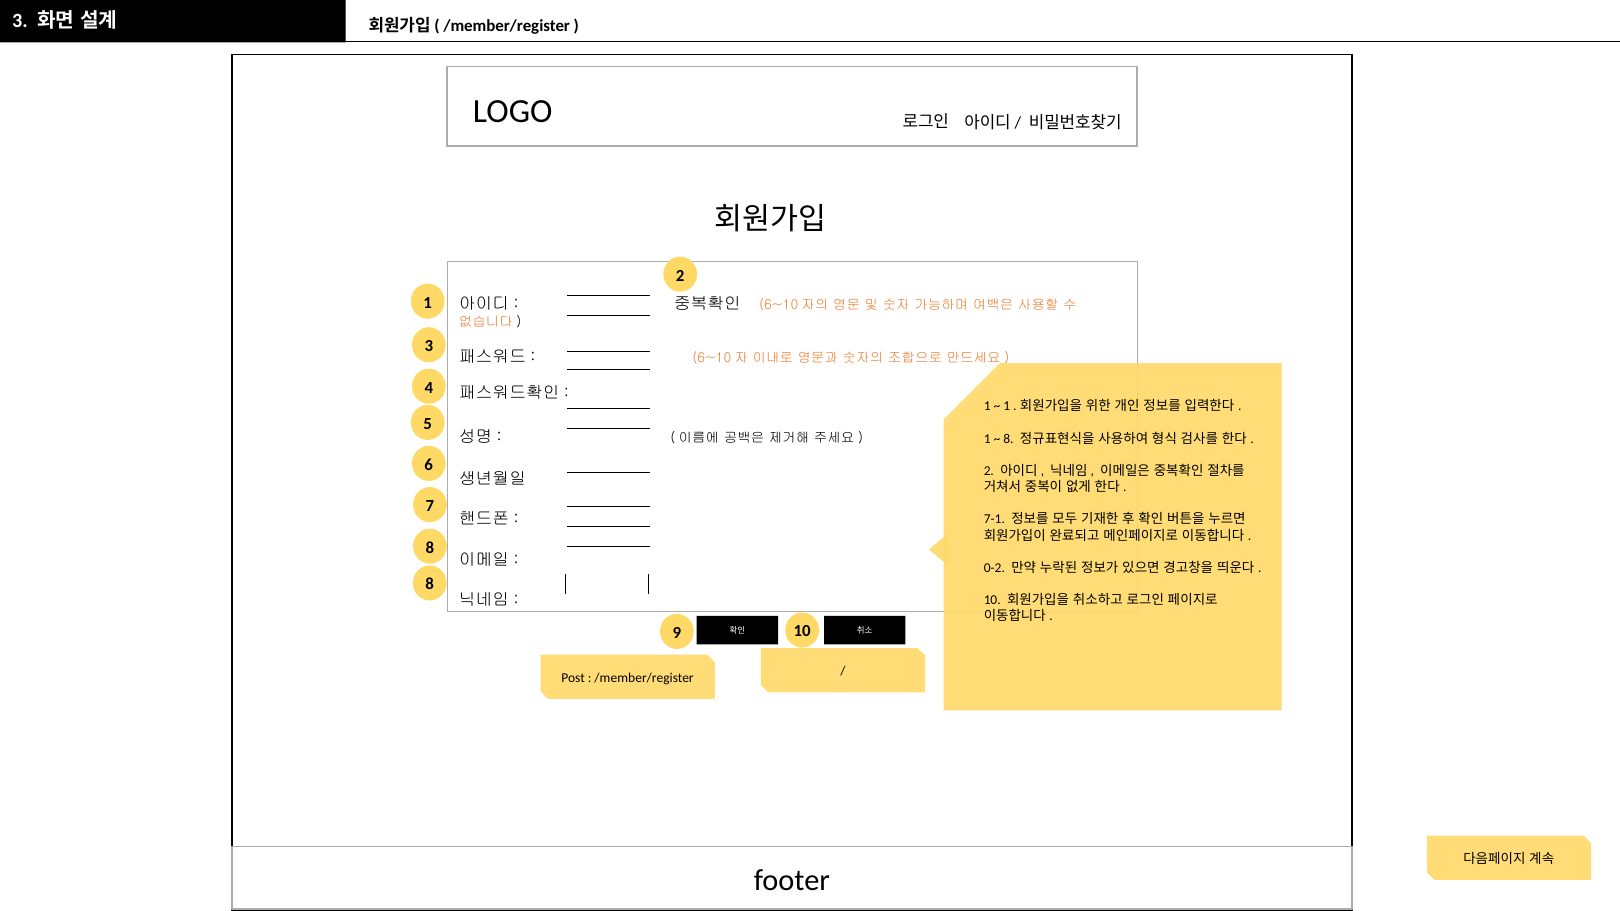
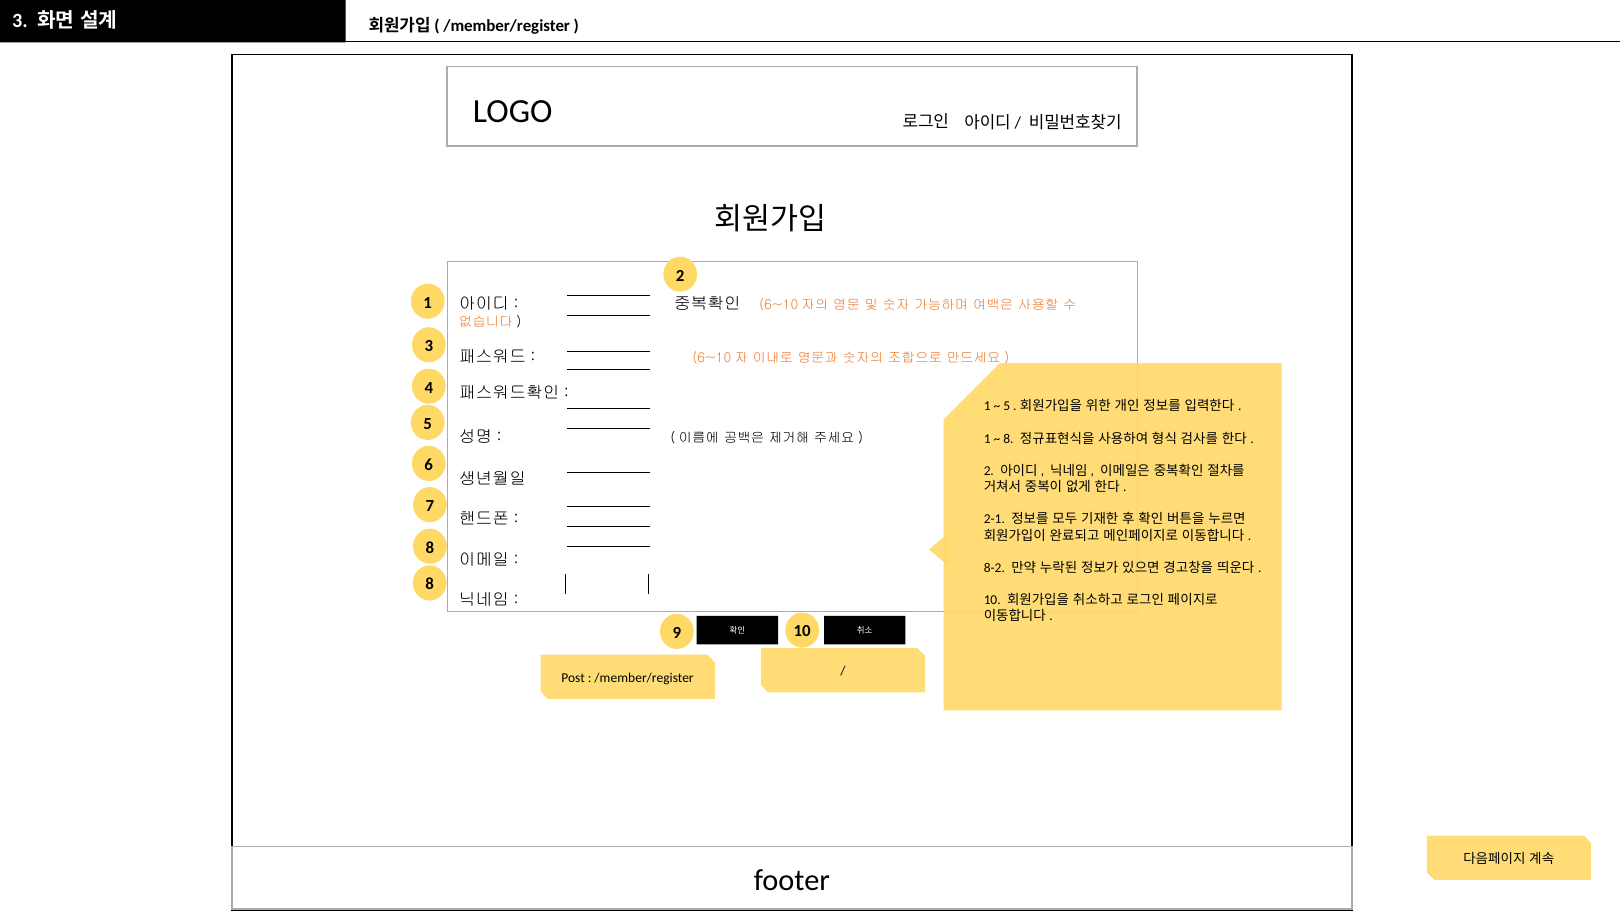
1 at (1007, 406): 1 -> 5
7-1: 7-1 -> 2-1
0-2: 0-2 -> 8-2
